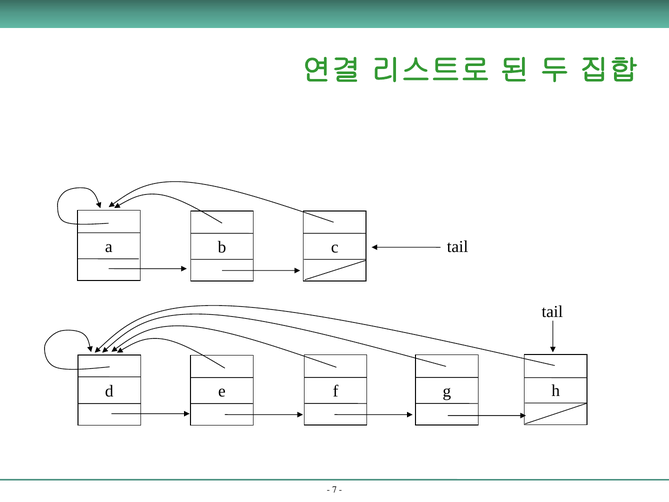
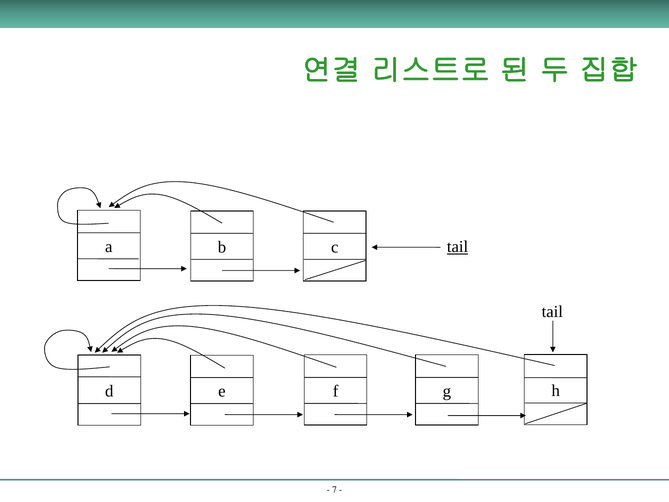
tail at (458, 247) underline: none -> present
